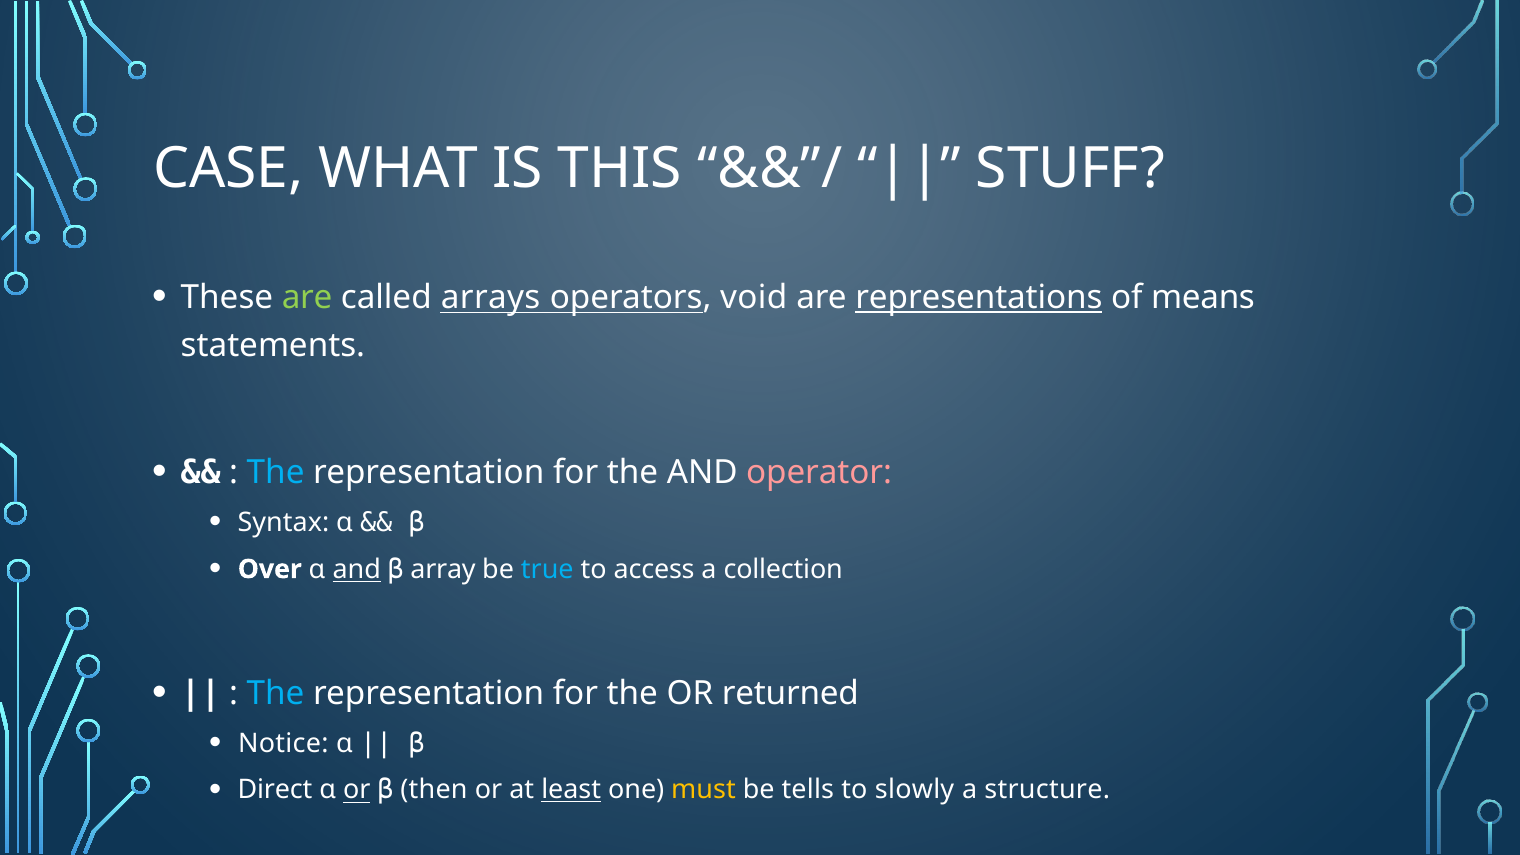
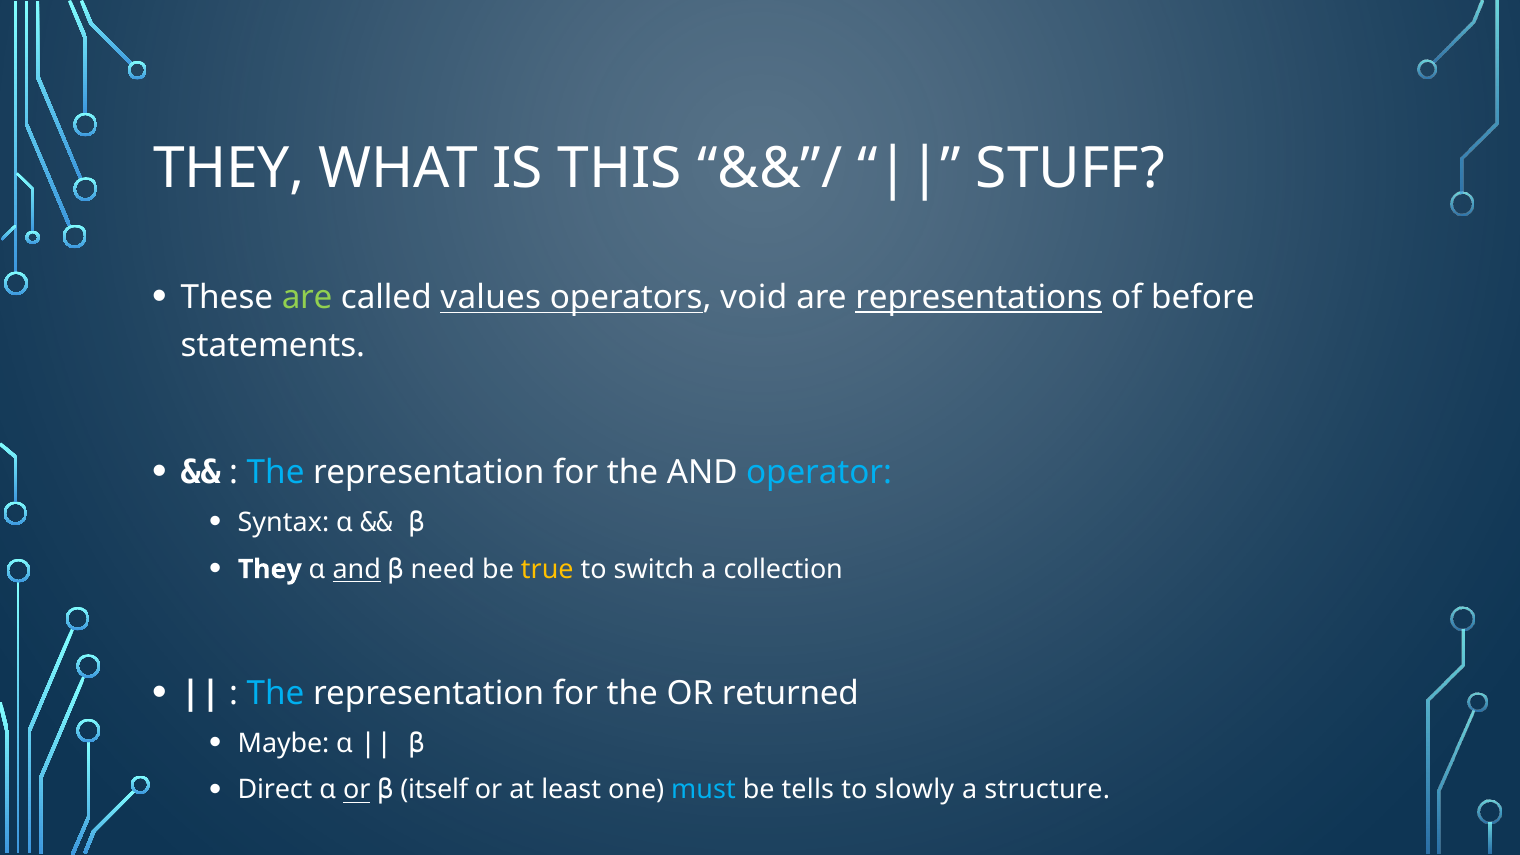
CASE at (229, 169): CASE -> THEY
arrays: arrays -> values
means: means -> before
operator colour: pink -> light blue
Over at (270, 569): Over -> They
array: array -> need
true colour: light blue -> yellow
access: access -> switch
Notice: Notice -> Maybe
then: then -> itself
least underline: present -> none
must colour: yellow -> light blue
